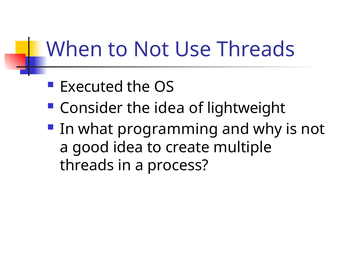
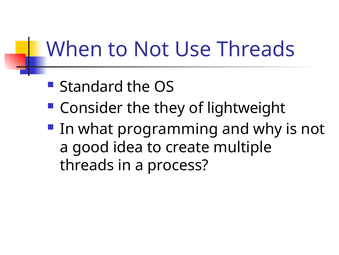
Executed: Executed -> Standard
the idea: idea -> they
